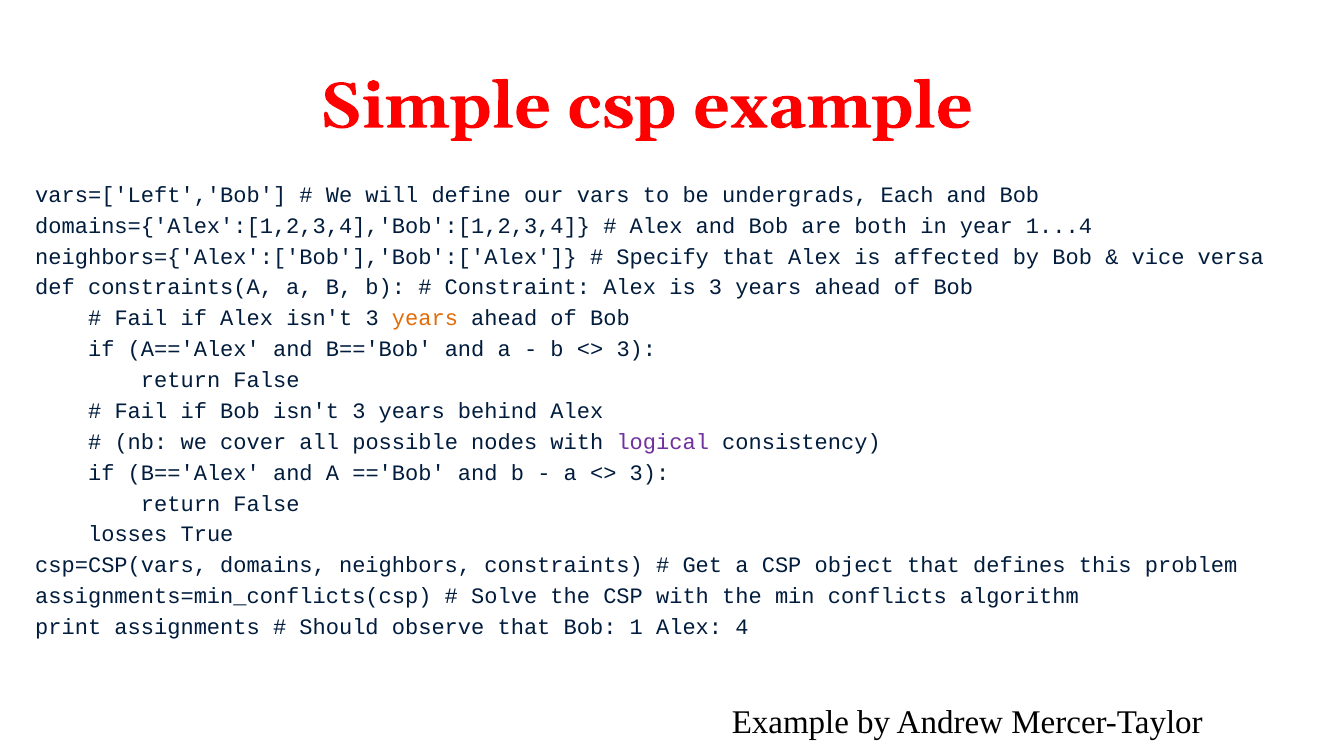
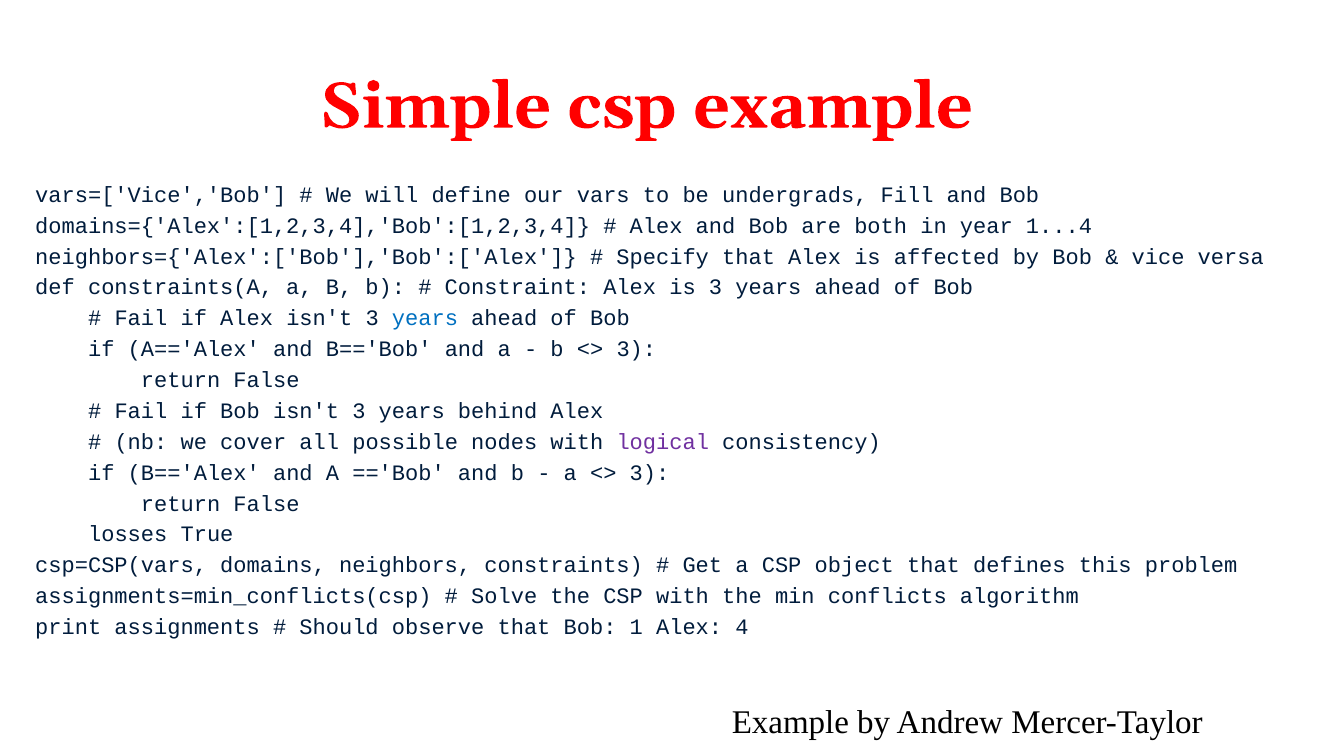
vars=['Left','Bob: vars=['Left','Bob -> vars=['Vice','Bob
Each: Each -> Fill
years at (425, 318) colour: orange -> blue
